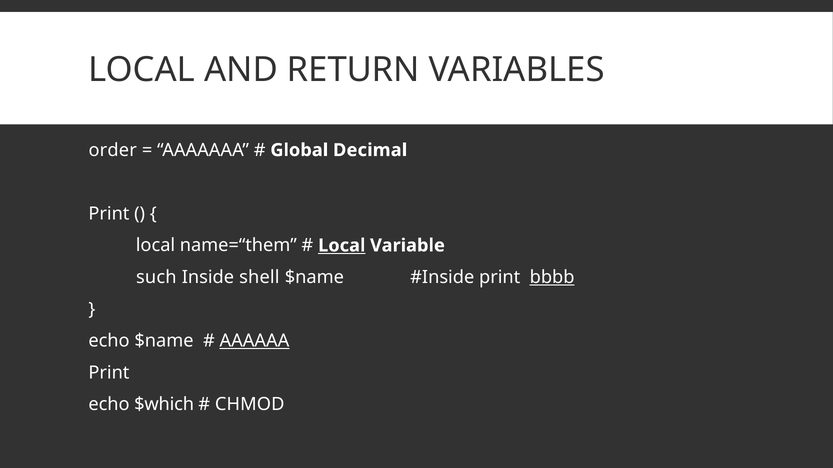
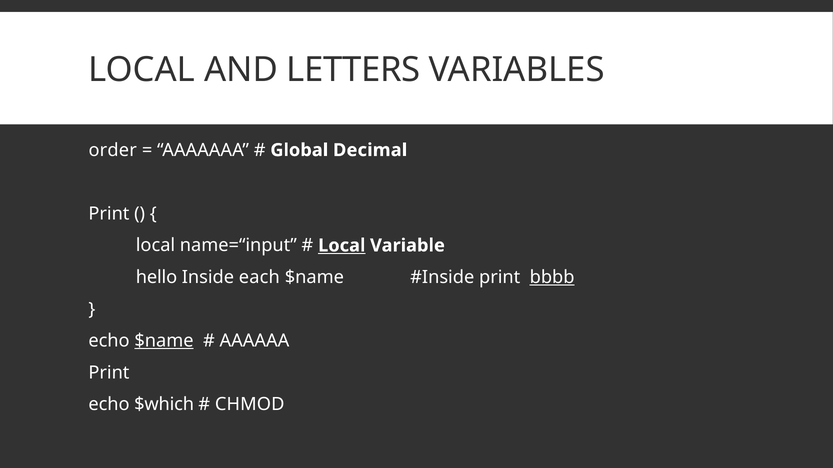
RETURN: RETURN -> LETTERS
name=“them: name=“them -> name=“input
such: such -> hello
shell: shell -> each
$name at (164, 341) underline: none -> present
AAAAAA underline: present -> none
